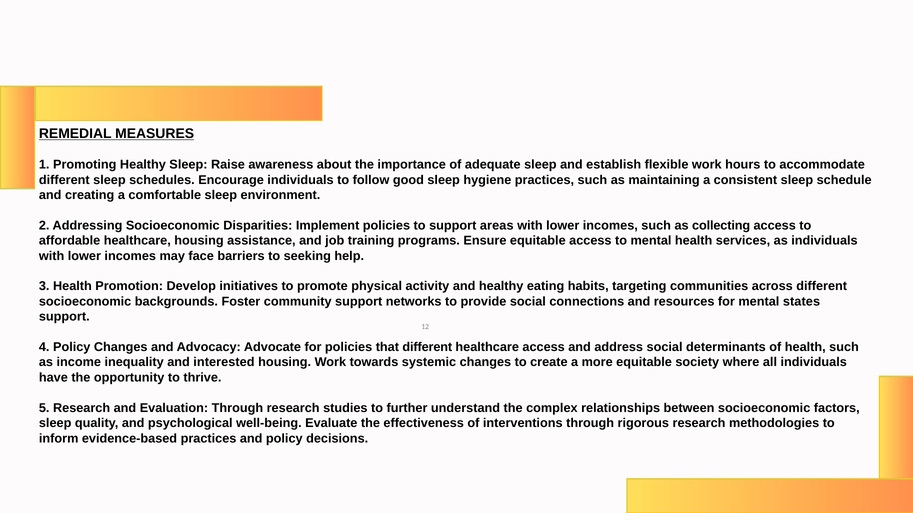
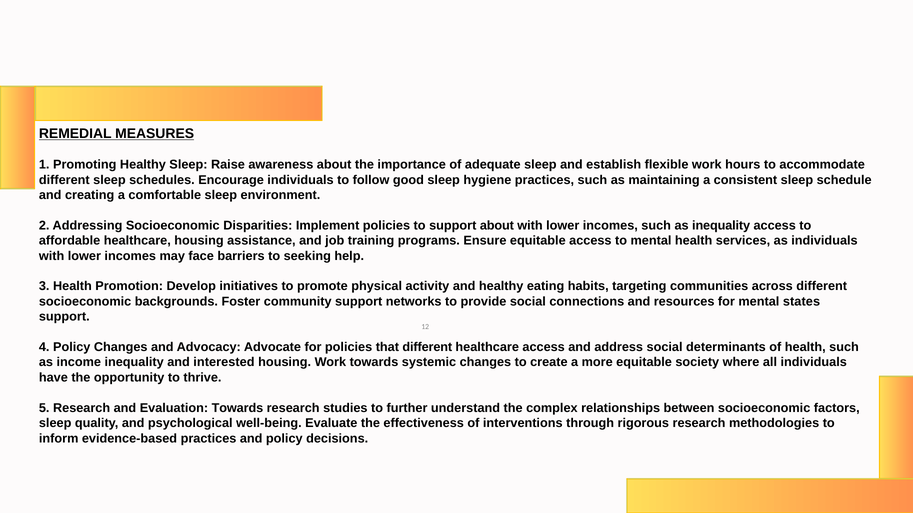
support areas: areas -> about
as collecting: collecting -> inequality
Evaluation Through: Through -> Towards
